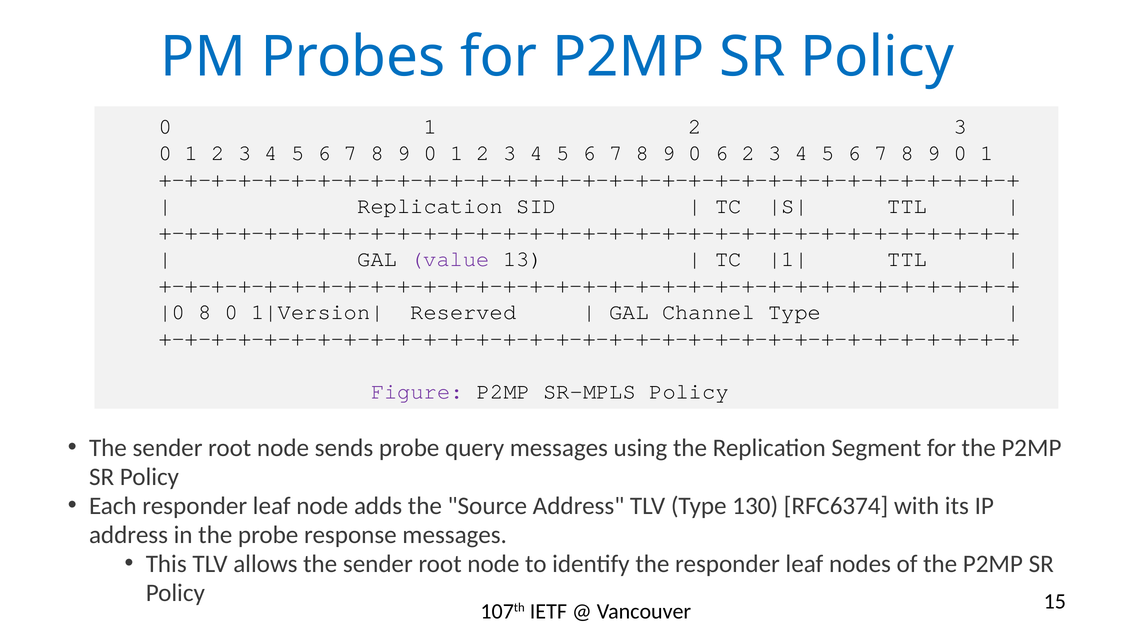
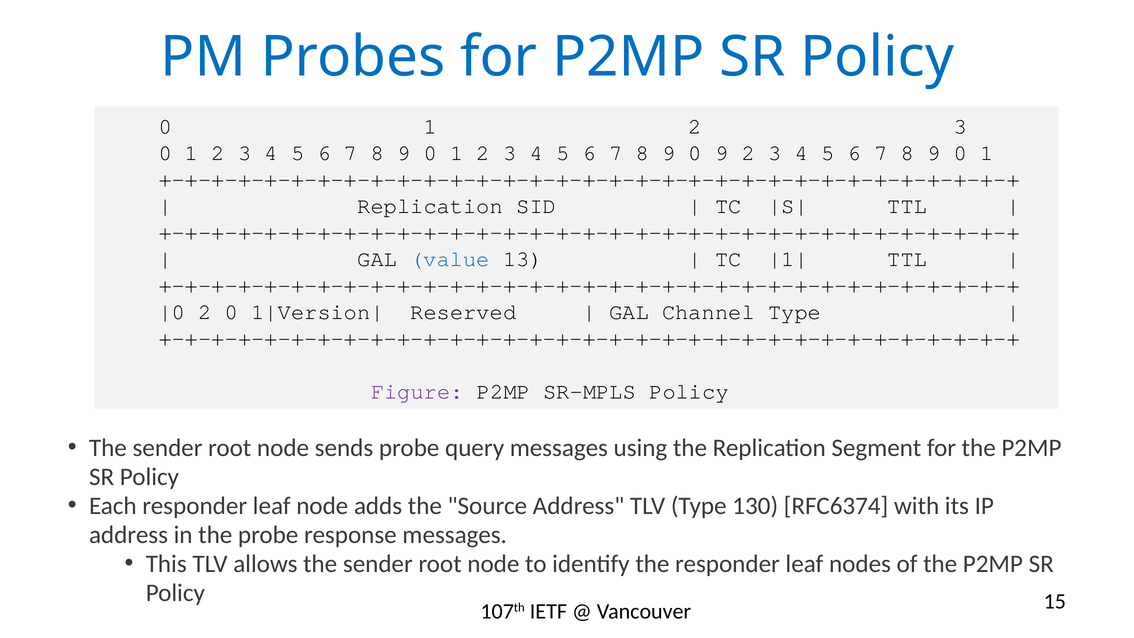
0 6: 6 -> 9
value colour: purple -> blue
8 at (205, 312): 8 -> 2
